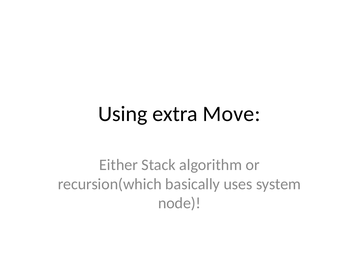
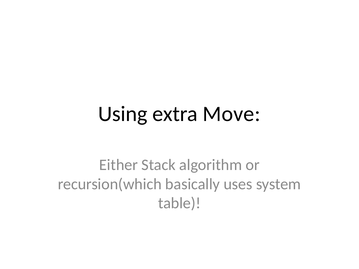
node: node -> table
